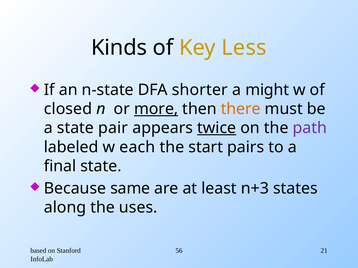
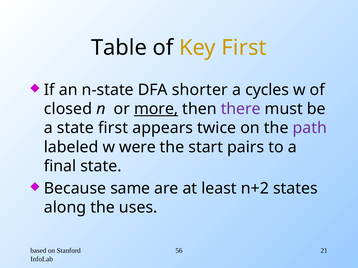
Kinds: Kinds -> Table
Key Less: Less -> First
might: might -> cycles
there colour: orange -> purple
state pair: pair -> first
twice underline: present -> none
each: each -> were
n+3: n+3 -> n+2
